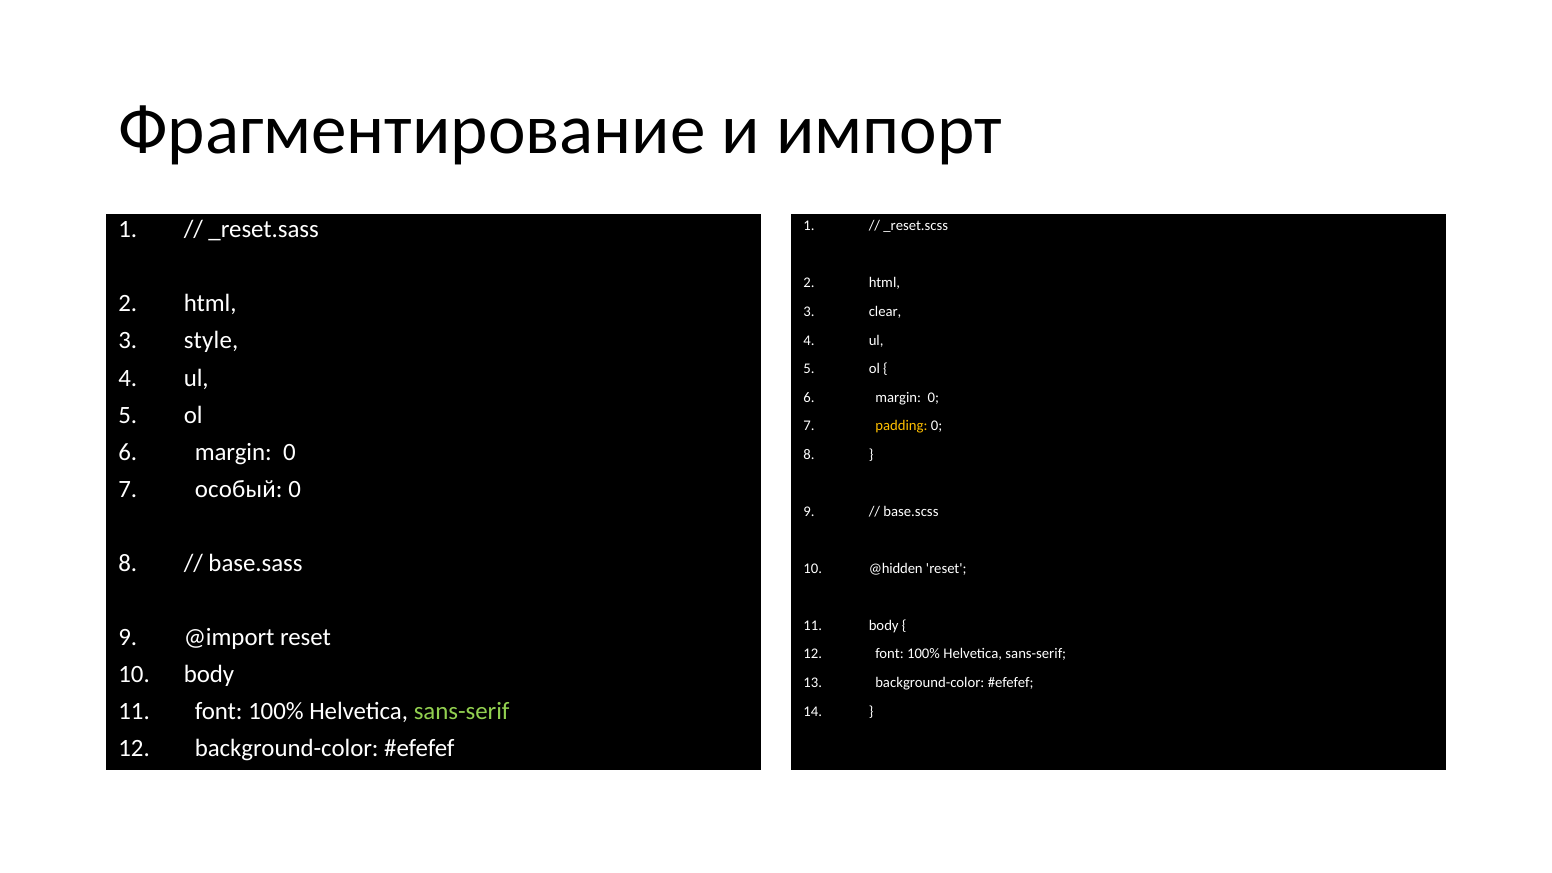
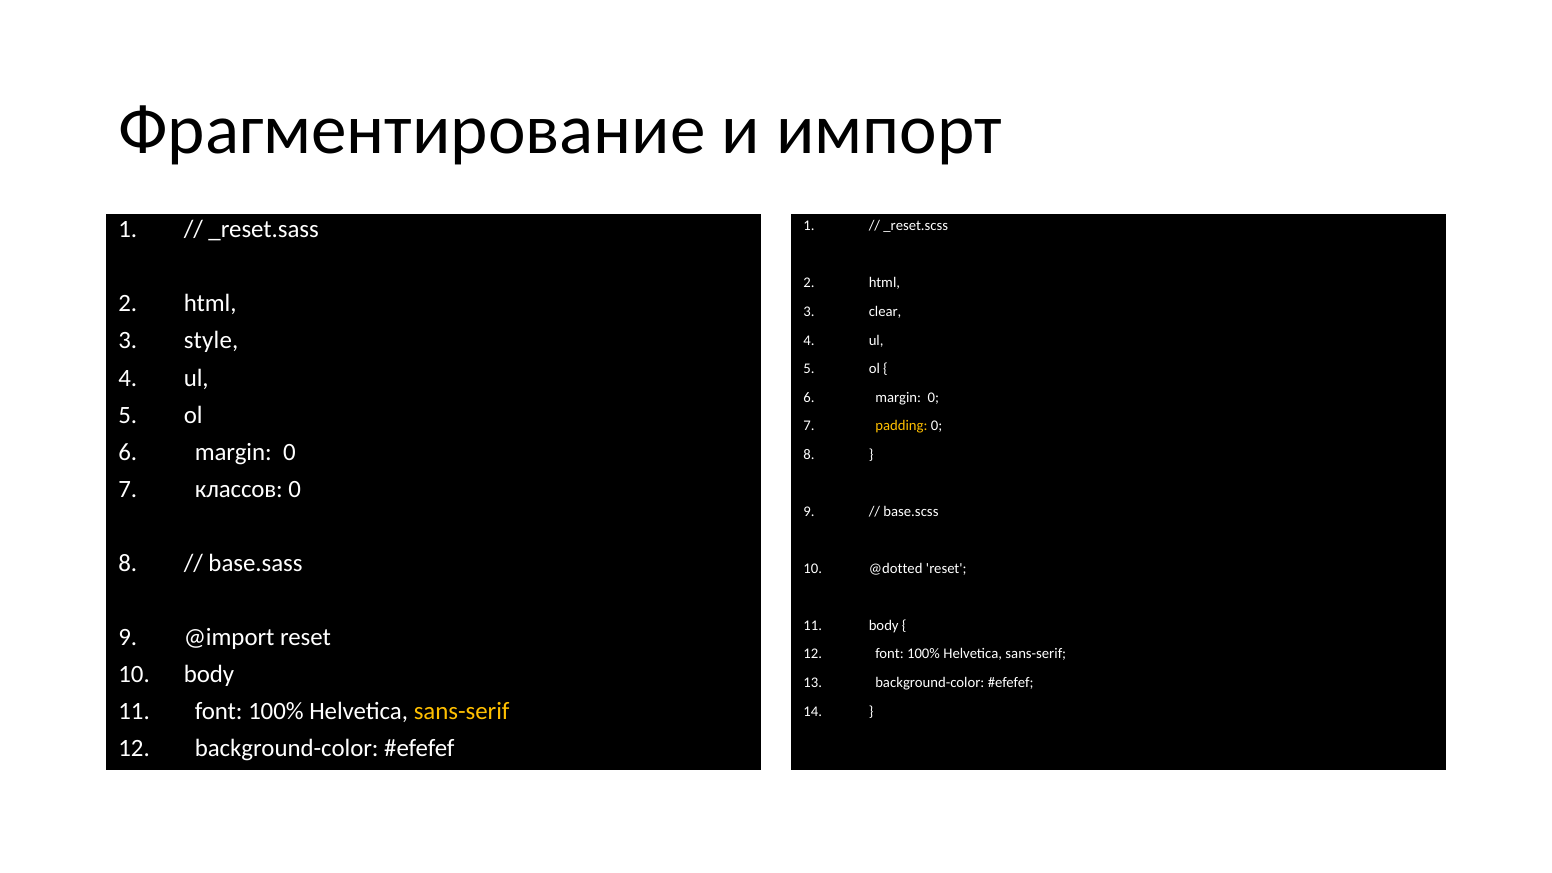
особый: особый -> классов
@hidden: @hidden -> @dotted
sans-serif at (462, 711) colour: light green -> yellow
